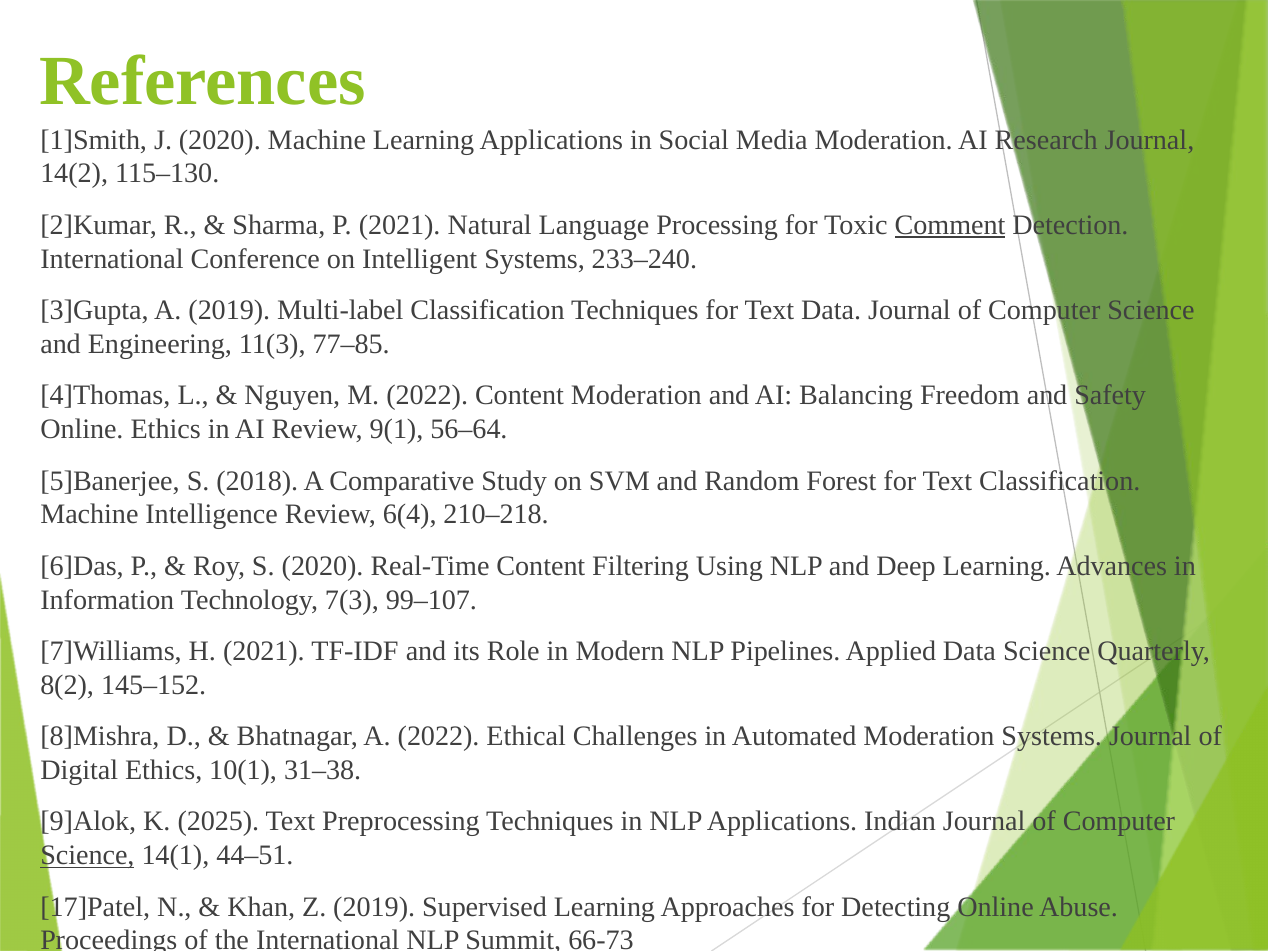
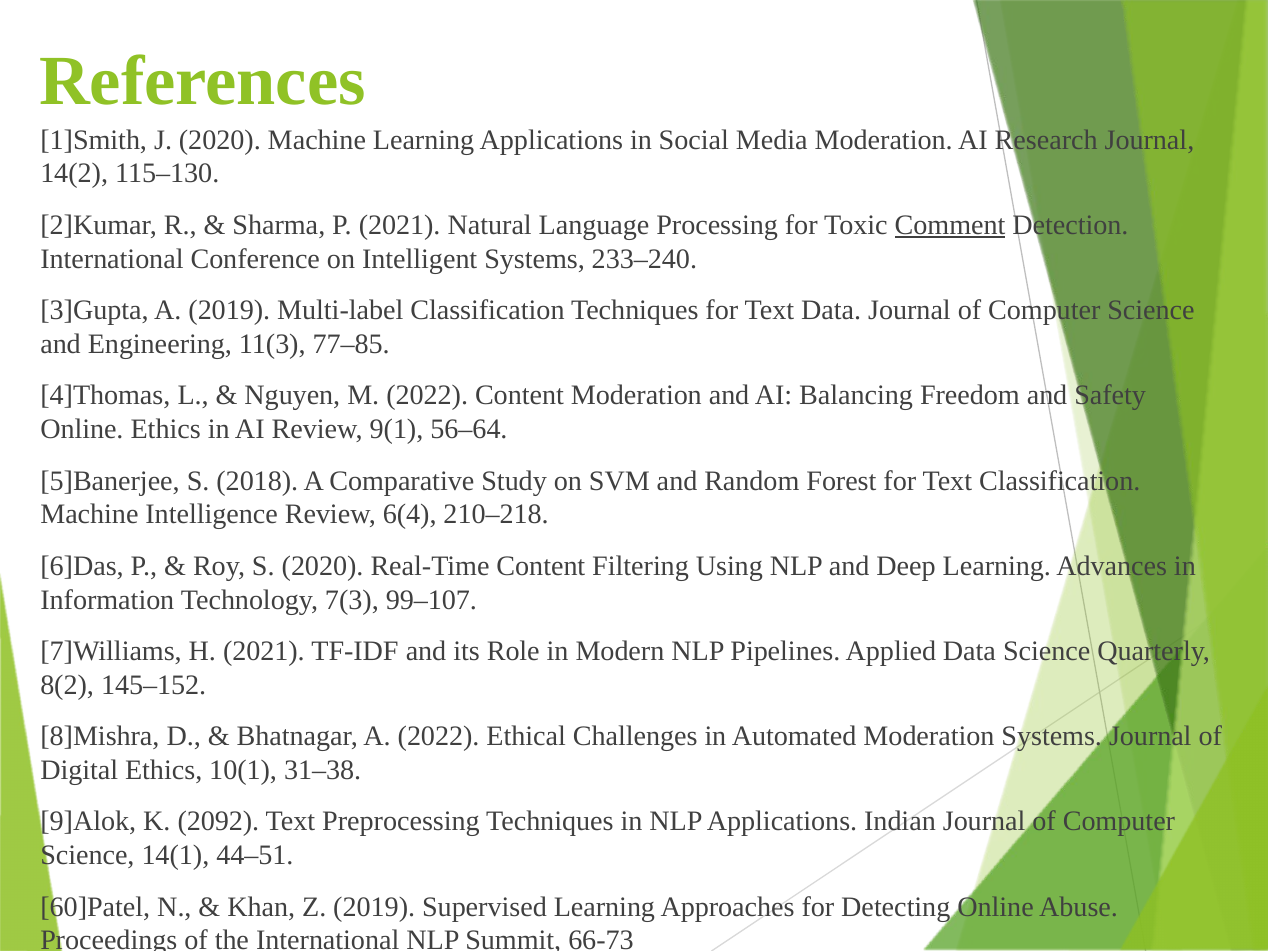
2025: 2025 -> 2092
Science at (87, 855) underline: present -> none
17]Patel: 17]Patel -> 60]Patel
